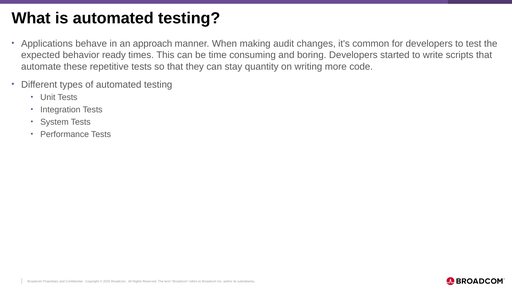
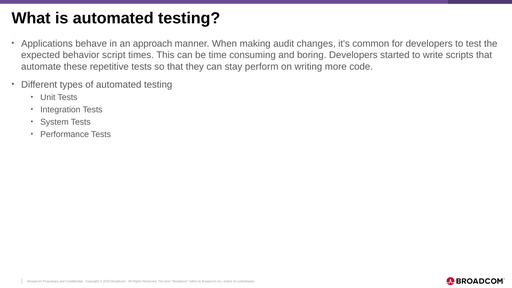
ready: ready -> script
quantity: quantity -> perform
